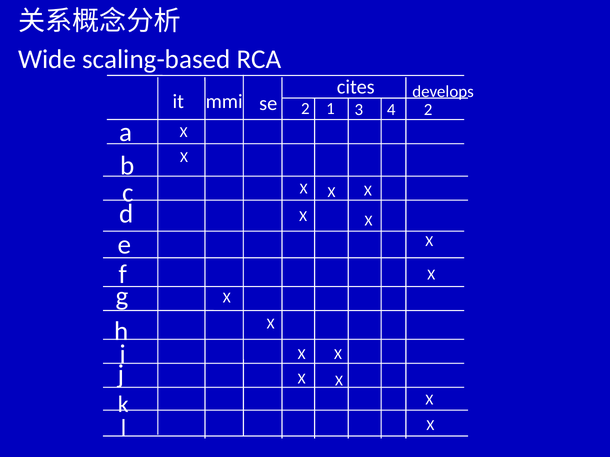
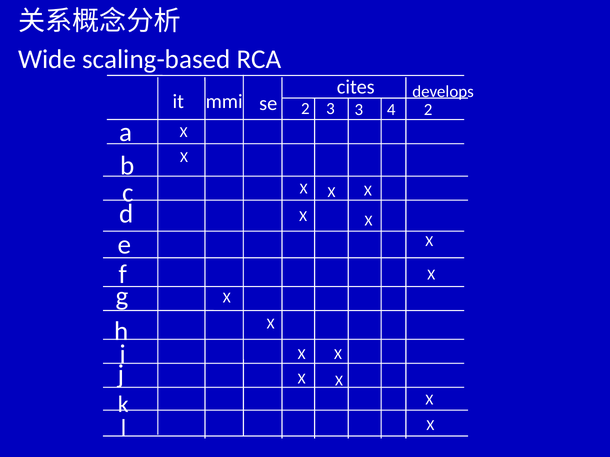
2 1: 1 -> 3
